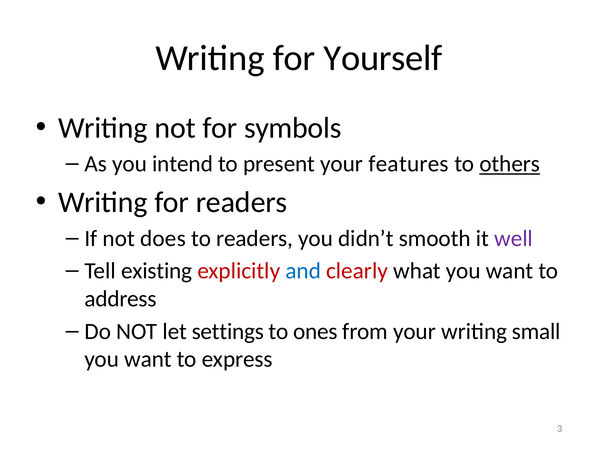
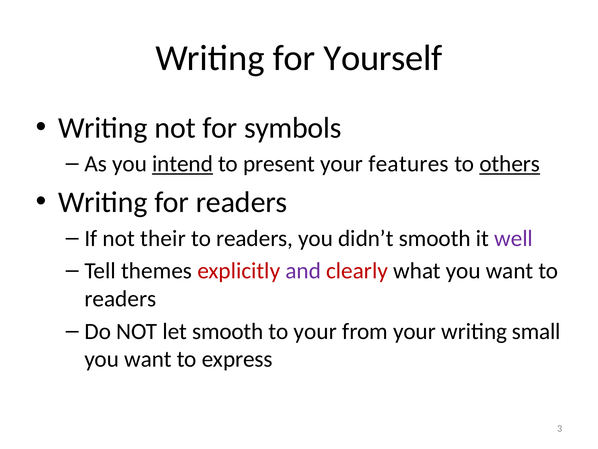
intend underline: none -> present
does: does -> their
existing: existing -> themes
and colour: blue -> purple
address at (121, 298): address -> readers
let settings: settings -> smooth
to ones: ones -> your
